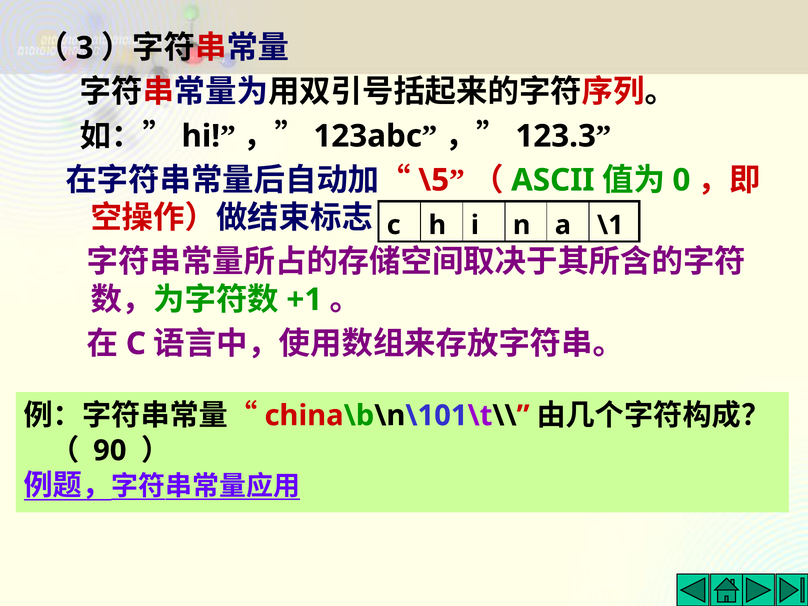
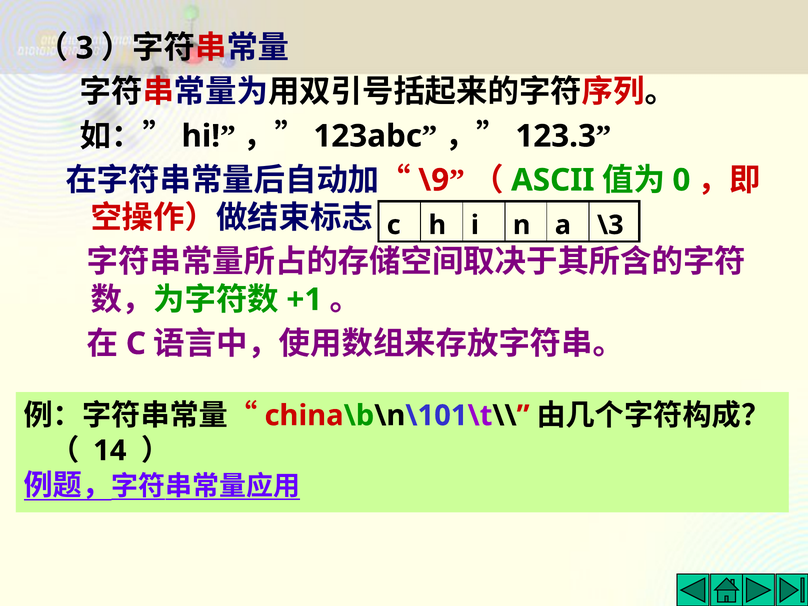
\5: \5 -> \9
\1: \1 -> \3
90: 90 -> 14
